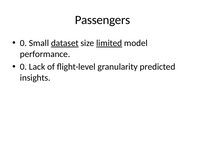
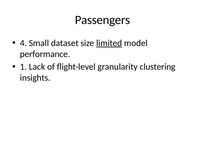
0 at (23, 43): 0 -> 4
dataset underline: present -> none
0 at (23, 67): 0 -> 1
predicted: predicted -> clustering
